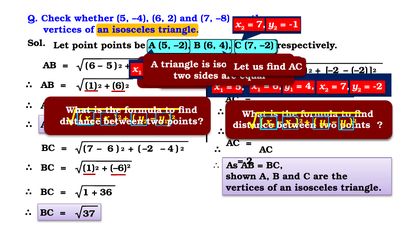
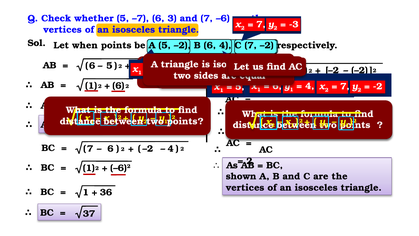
–4: –4 -> –7
2 at (172, 18): 2 -> 3
–8: –8 -> –6
-1: -1 -> -3
Let point: point -> when
